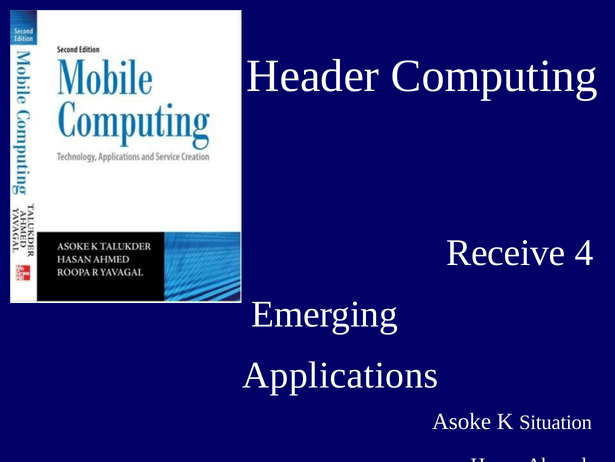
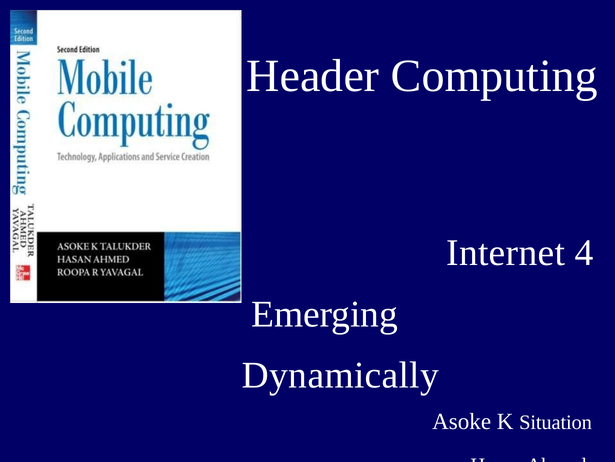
Receive: Receive -> Internet
Applications: Applications -> Dynamically
